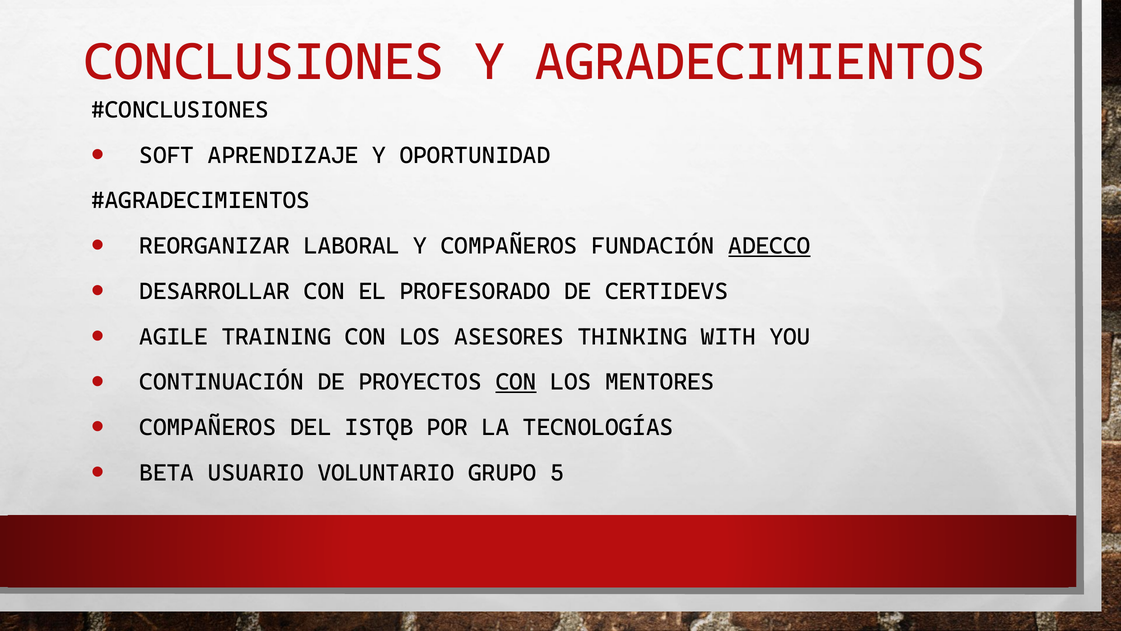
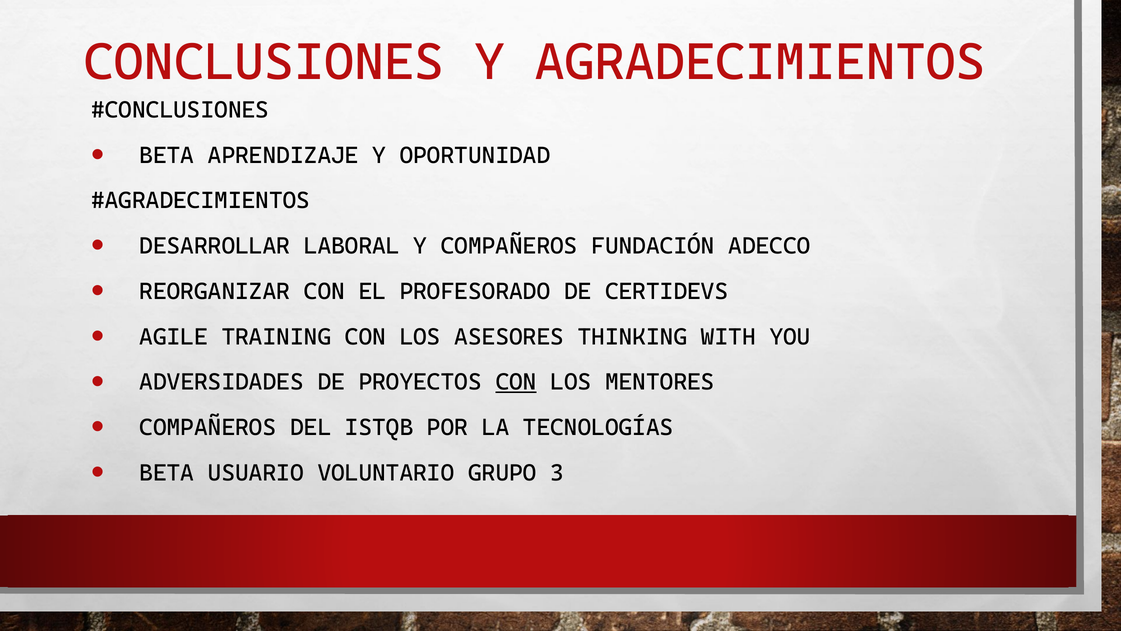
SOFT at (167, 155): SOFT -> BETA
REORGANIZAR: REORGANIZAR -> DESARROLLAR
ADECCO underline: present -> none
DESARROLLAR: DESARROLLAR -> REORGANIZAR
CONTINUACIÓN: CONTINUACIÓN -> ADVERSIDADES
5: 5 -> 3
